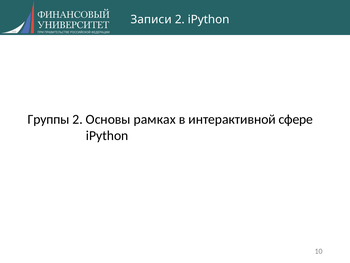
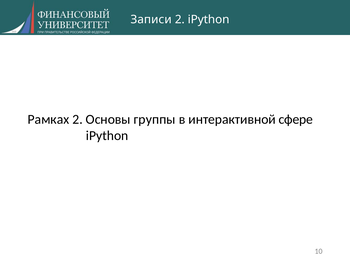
Группы: Группы -> Рамках
рамках: рамках -> группы
